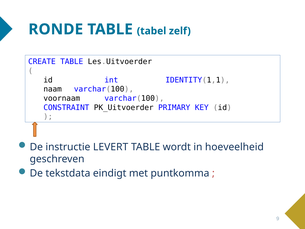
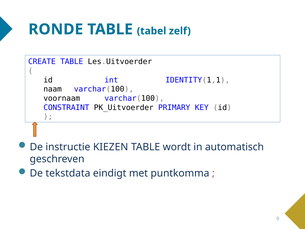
LEVERT: LEVERT -> KIEZEN
hoeveelheid: hoeveelheid -> automatisch
